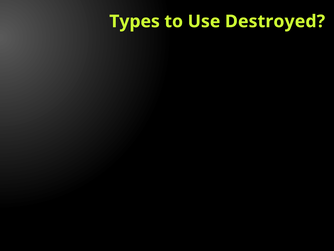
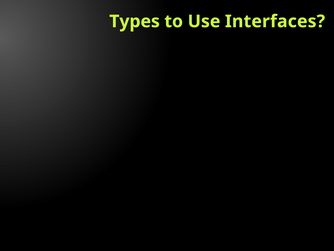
Destroyed: Destroyed -> Interfaces
